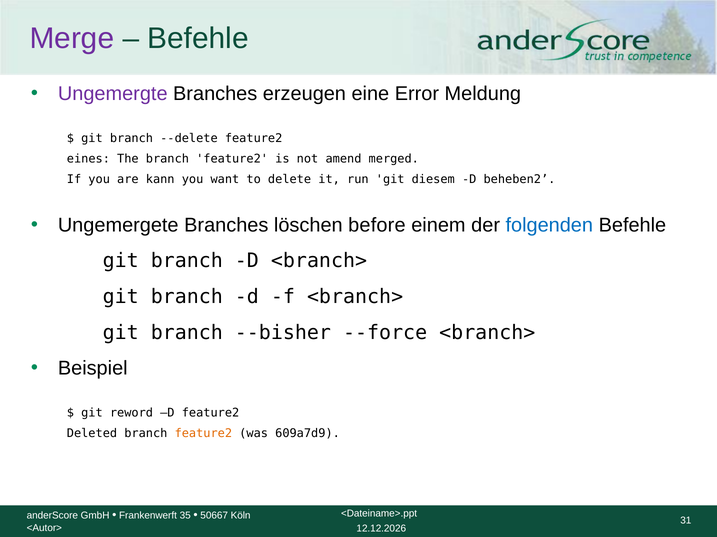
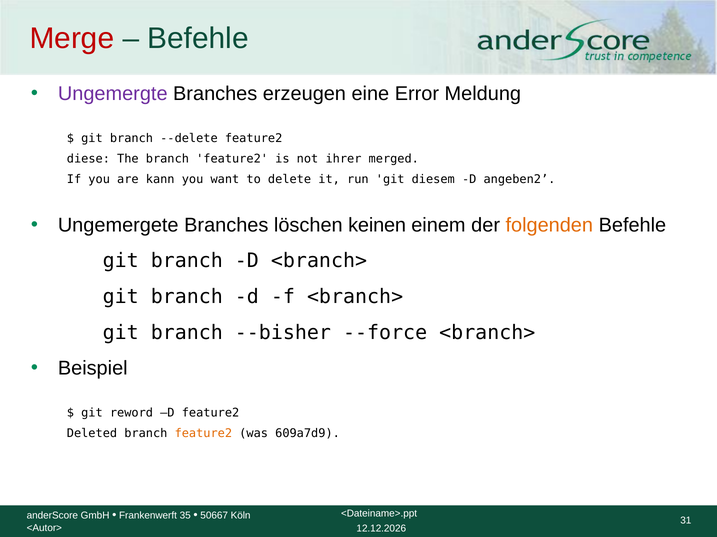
Merge colour: purple -> red
eines: eines -> diese
amend: amend -> ihrer
beheben2: beheben2 -> angeben2
before: before -> keinen
folgenden colour: blue -> orange
